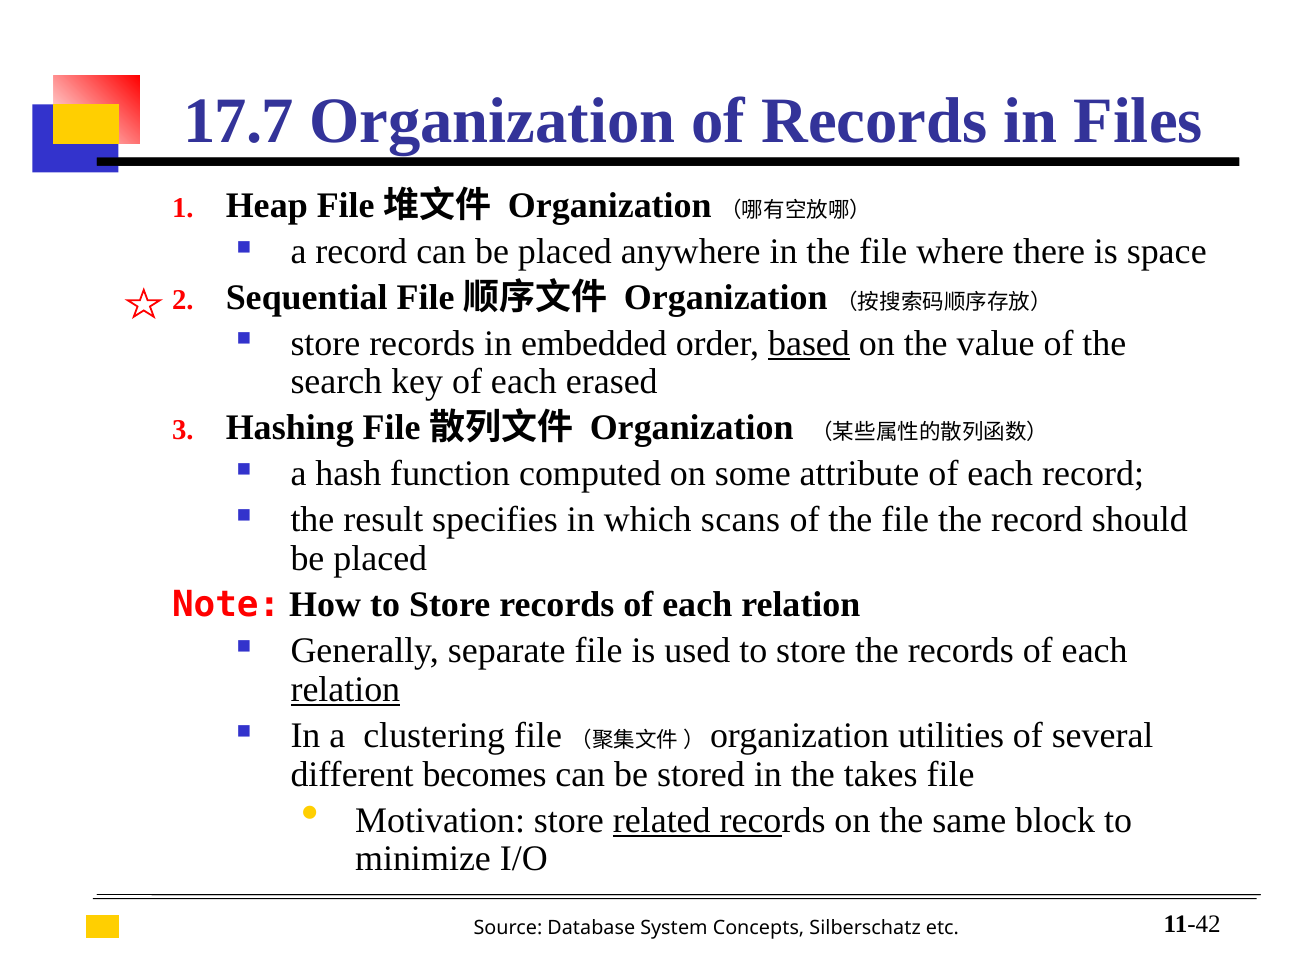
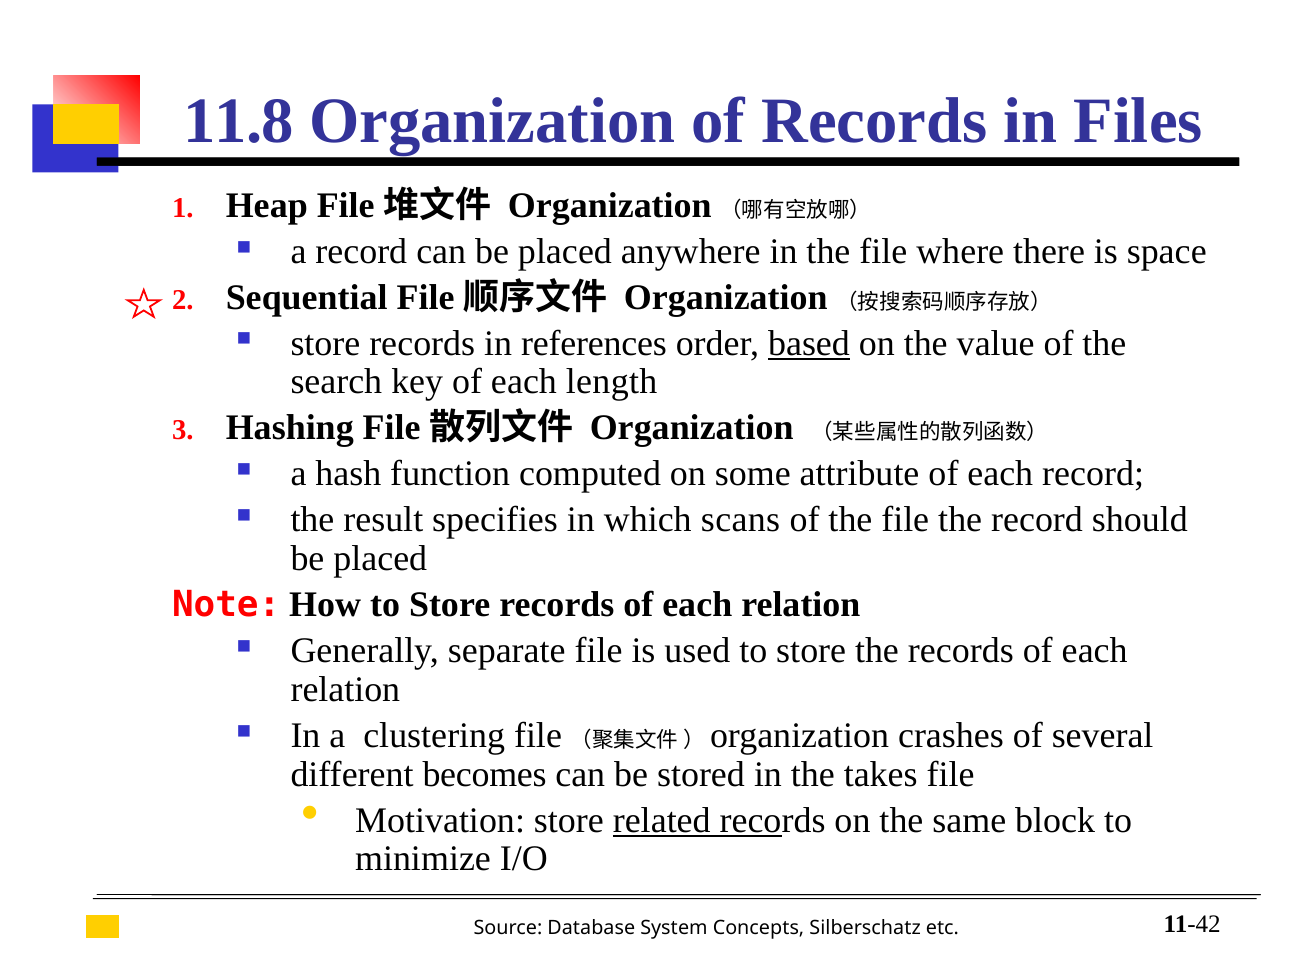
17.7: 17.7 -> 11.8
embedded: embedded -> references
erased: erased -> length
relation at (345, 689) underline: present -> none
utilities: utilities -> crashes
